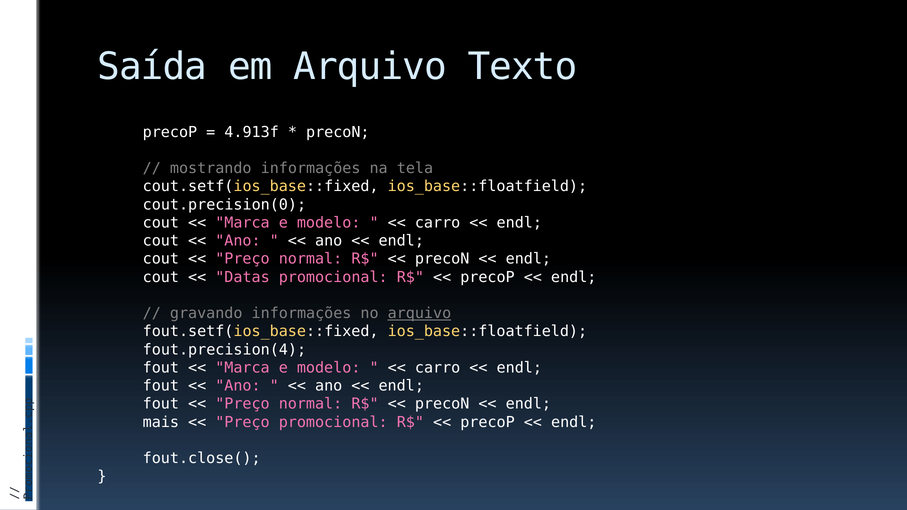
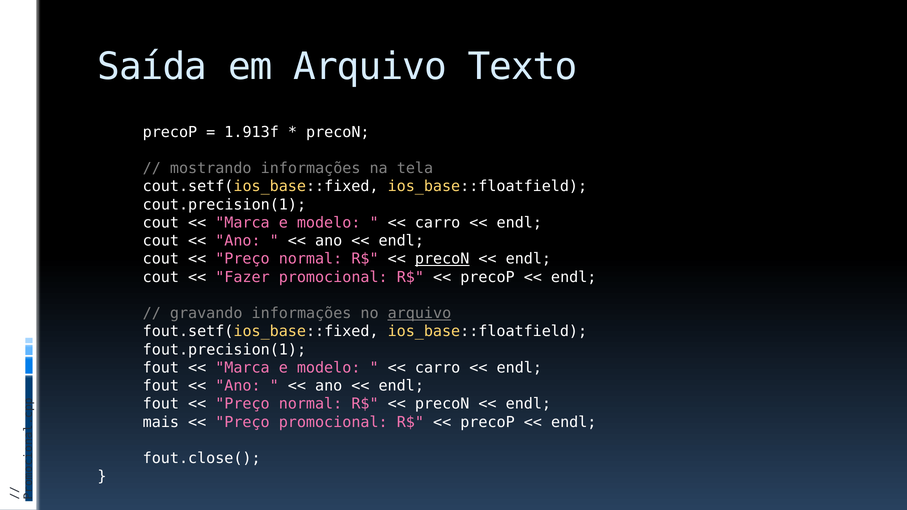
4.913f: 4.913f -> 1.913f
cout.precision(0: cout.precision(0 -> cout.precision(1
precoN at (442, 259) underline: none -> present
Datas: Datas -> Fazer
fout.precision(4: fout.precision(4 -> fout.precision(1
